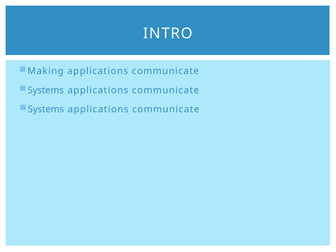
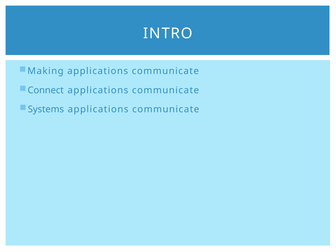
Systems at (46, 90): Systems -> Connect
